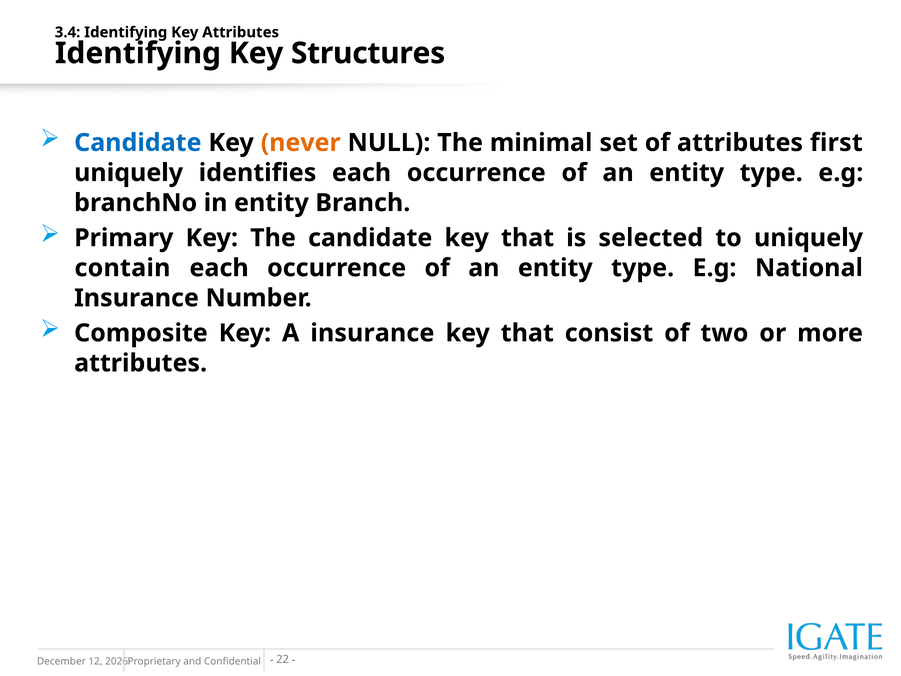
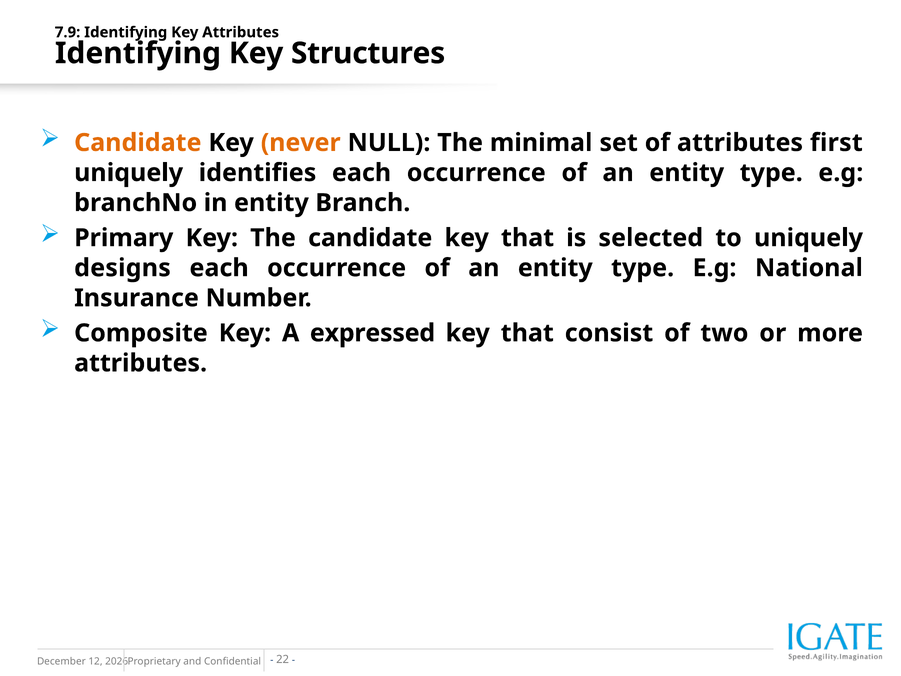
3.4: 3.4 -> 7.9
Candidate at (138, 143) colour: blue -> orange
contain: contain -> designs
A insurance: insurance -> expressed
